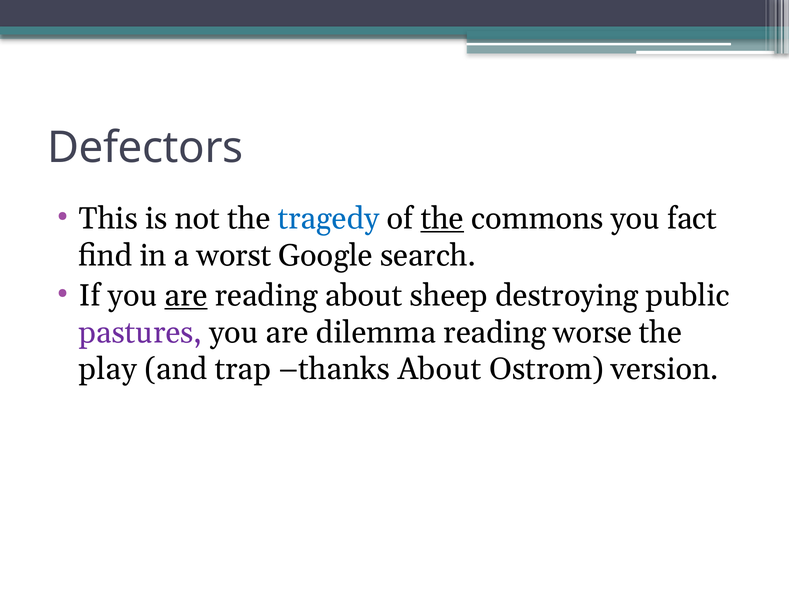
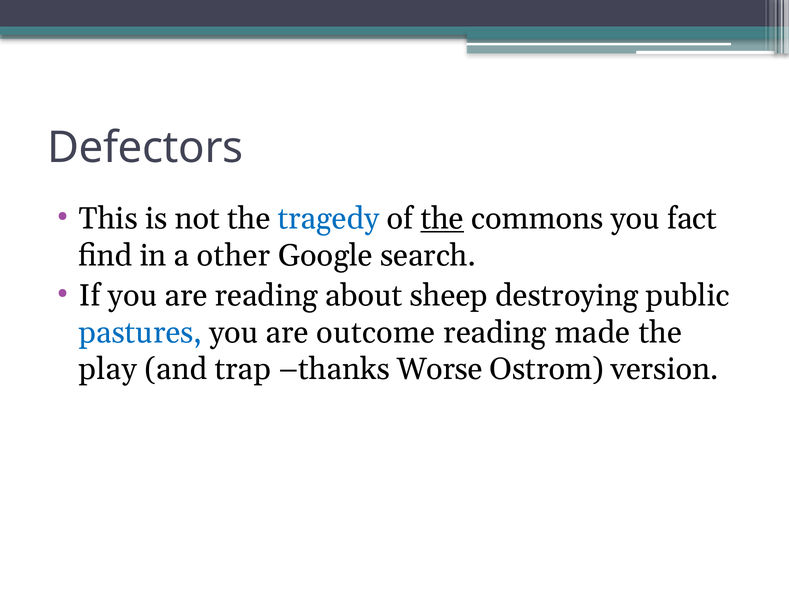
worst: worst -> other
are at (186, 296) underline: present -> none
pastures colour: purple -> blue
dilemma: dilemma -> outcome
worse: worse -> made
thanks About: About -> Worse
